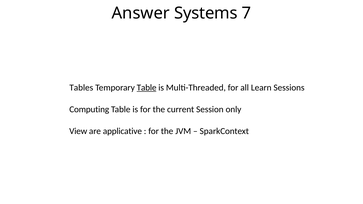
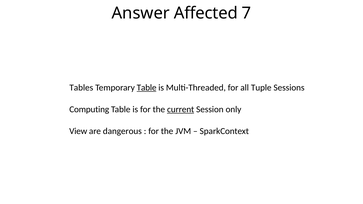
Systems: Systems -> Affected
Learn: Learn -> Tuple
current underline: none -> present
applicative: applicative -> dangerous
